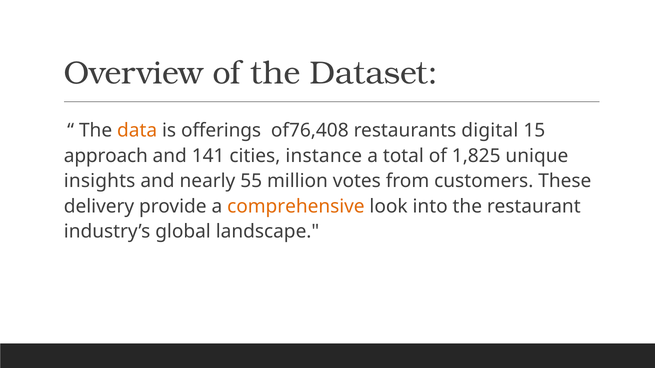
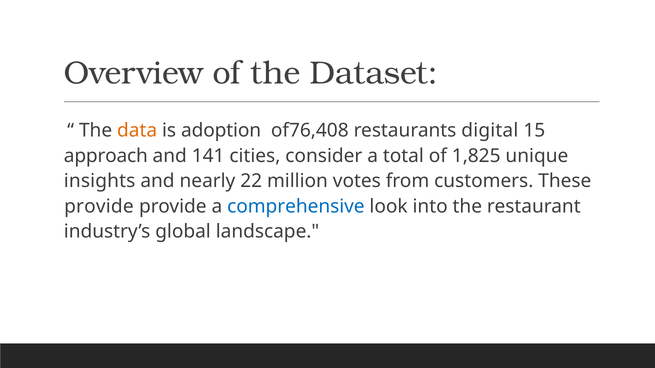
offerings: offerings -> adoption
instance: instance -> consider
55: 55 -> 22
delivery at (99, 206): delivery -> provide
comprehensive colour: orange -> blue
